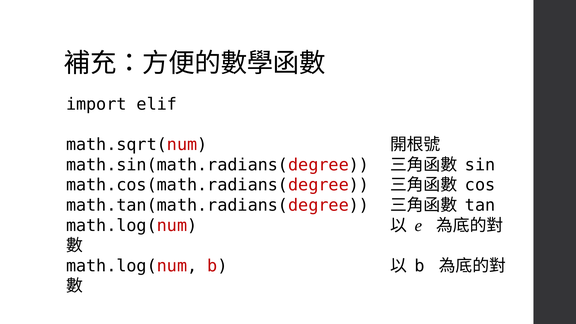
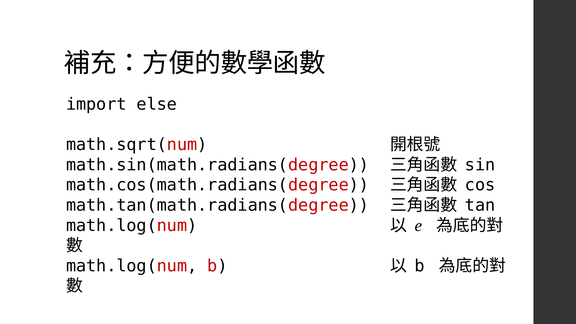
elif: elif -> else
